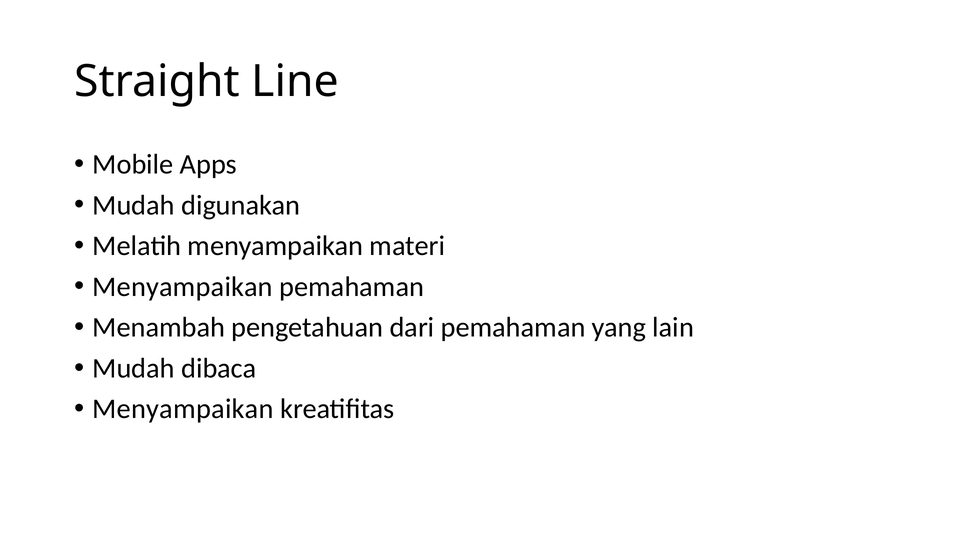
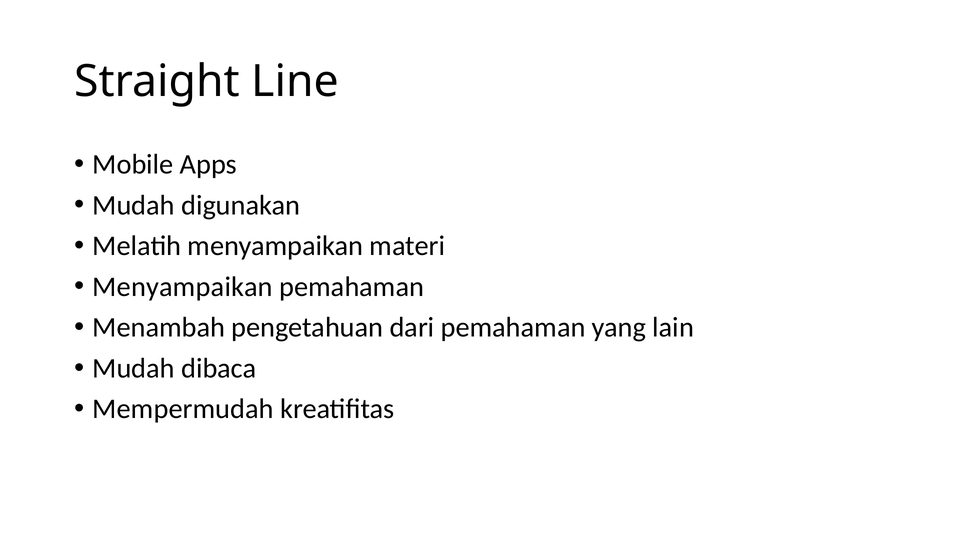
Menyampaikan at (183, 409): Menyampaikan -> Mempermudah
